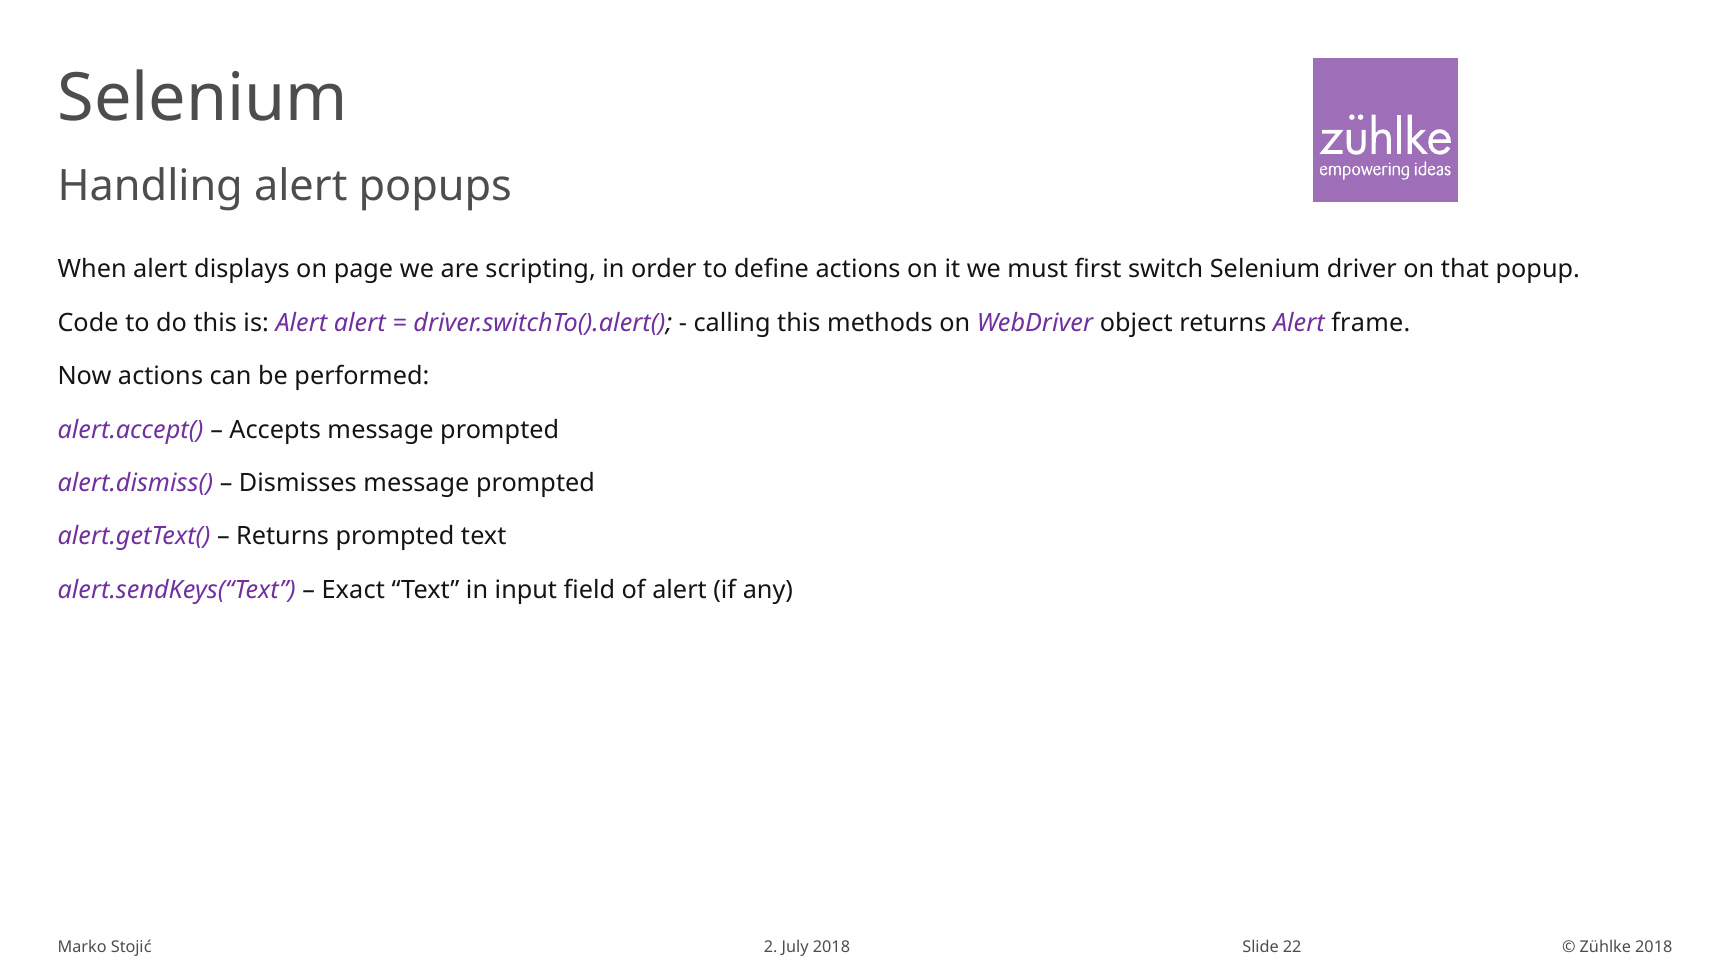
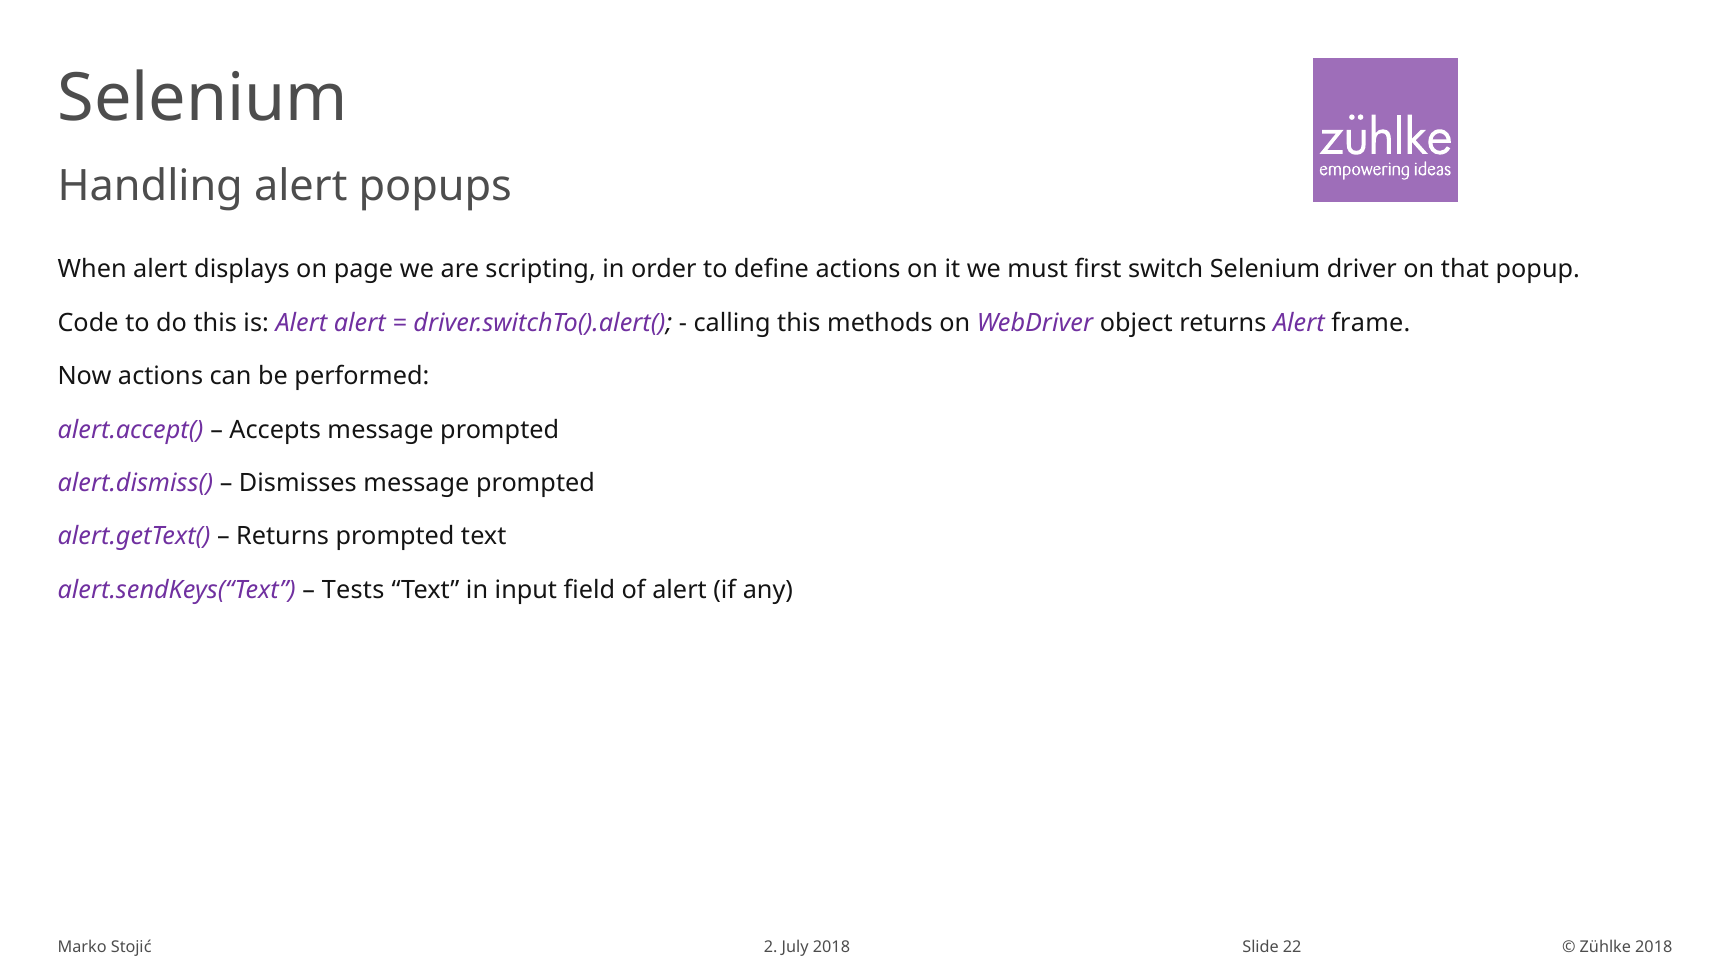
Exact: Exact -> Tests
